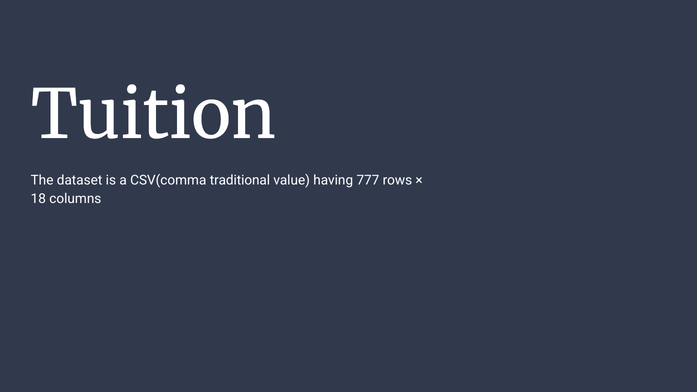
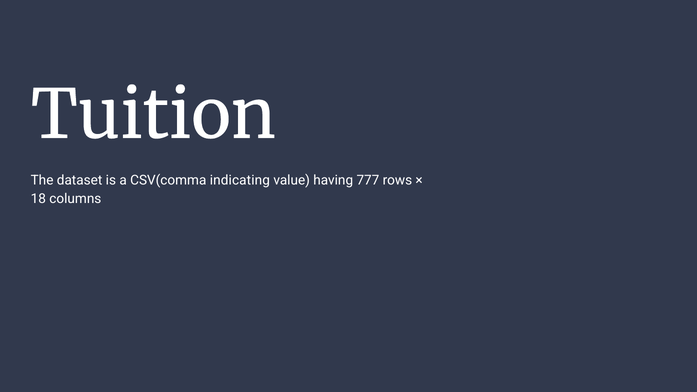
traditional: traditional -> indicating
